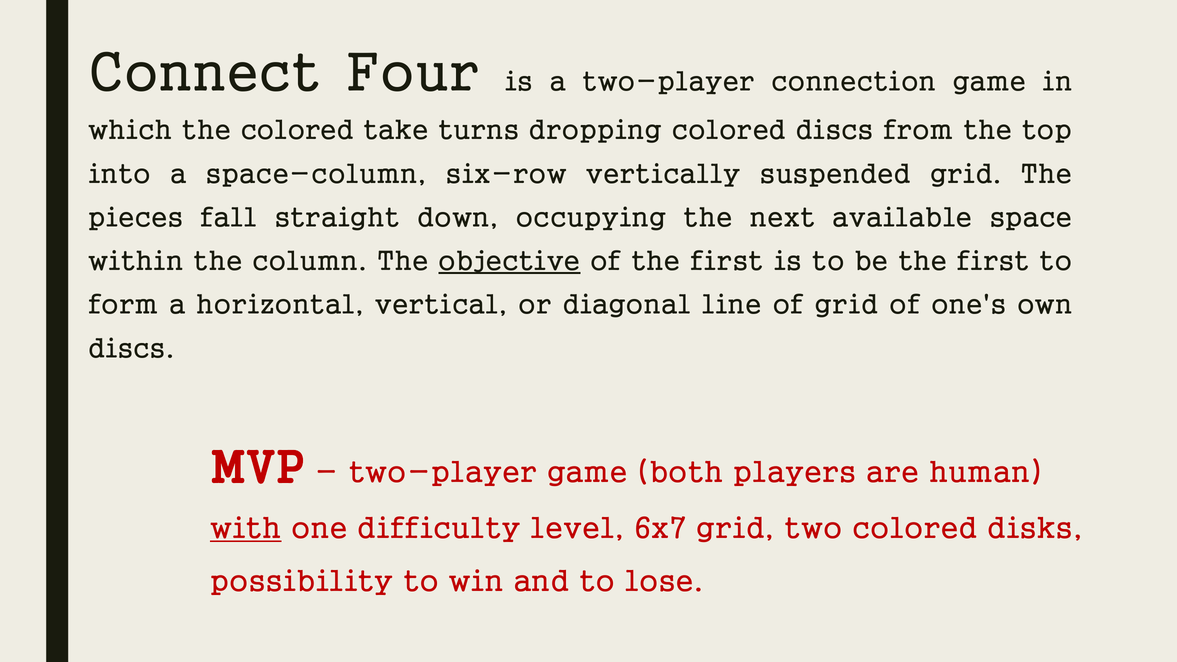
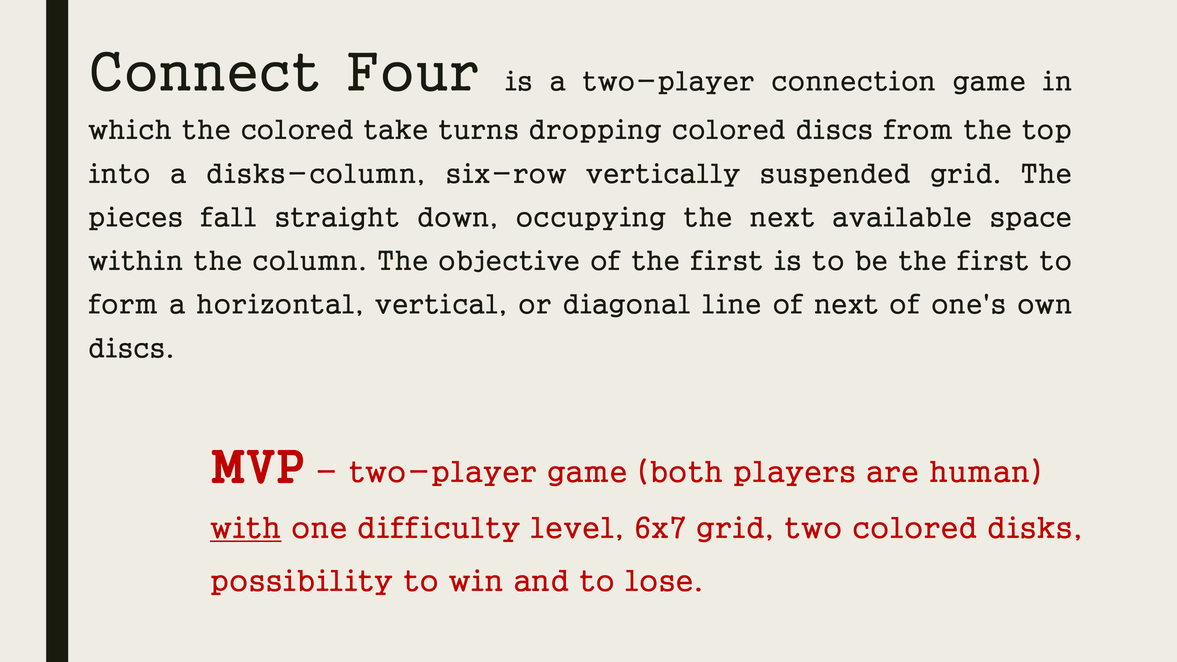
space-column: space-column -> disks-column
objective underline: present -> none
of grid: grid -> next
